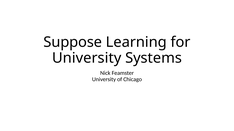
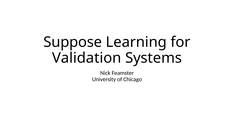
University at (87, 58): University -> Validation
